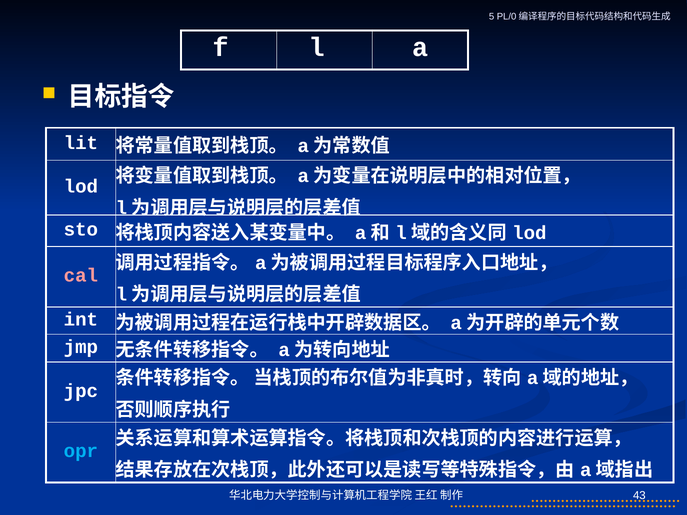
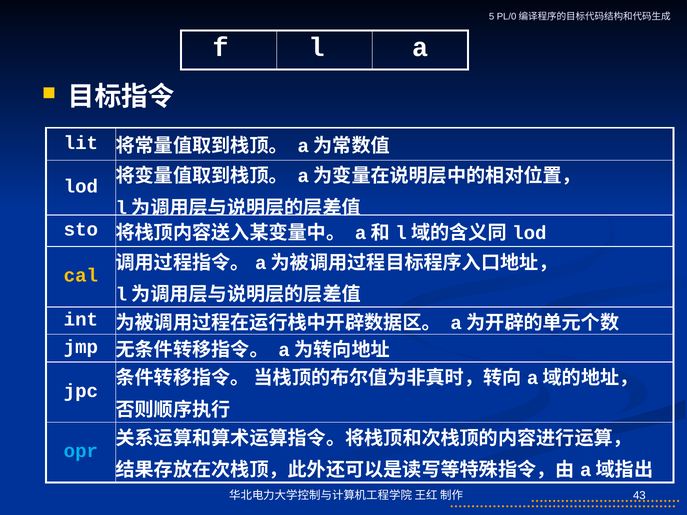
cal colour: pink -> yellow
